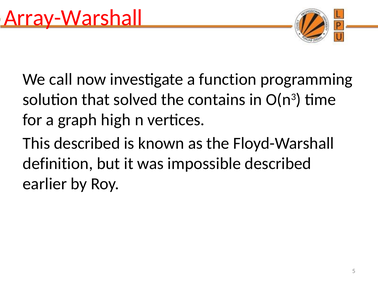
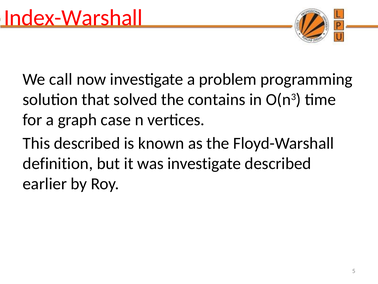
Array-Warshall: Array-Warshall -> Index-Warshall
function: function -> problem
high: high -> case
was impossible: impossible -> investigate
